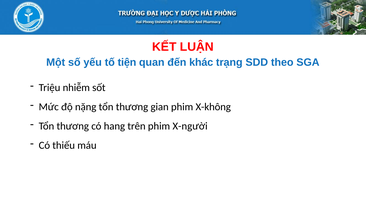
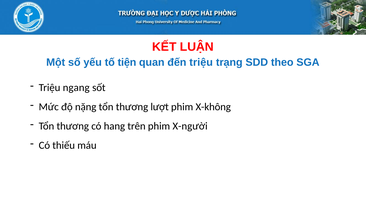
đến khác: khác -> triệu
nhiễm: nhiễm -> ngang
gian: gian -> lượt
